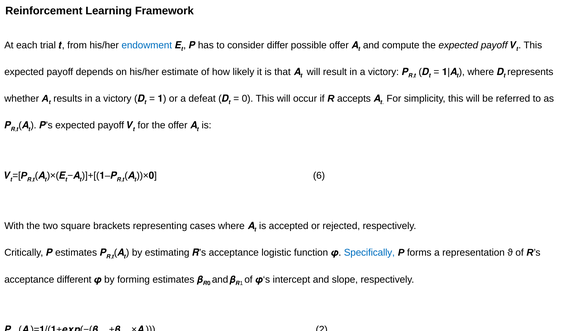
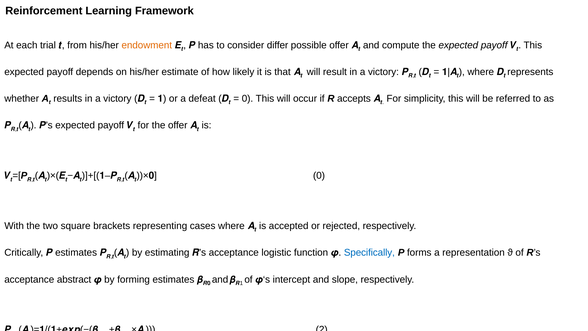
endowment colour: blue -> orange
6 at (319, 176): 6 -> 0
different: different -> abstract
